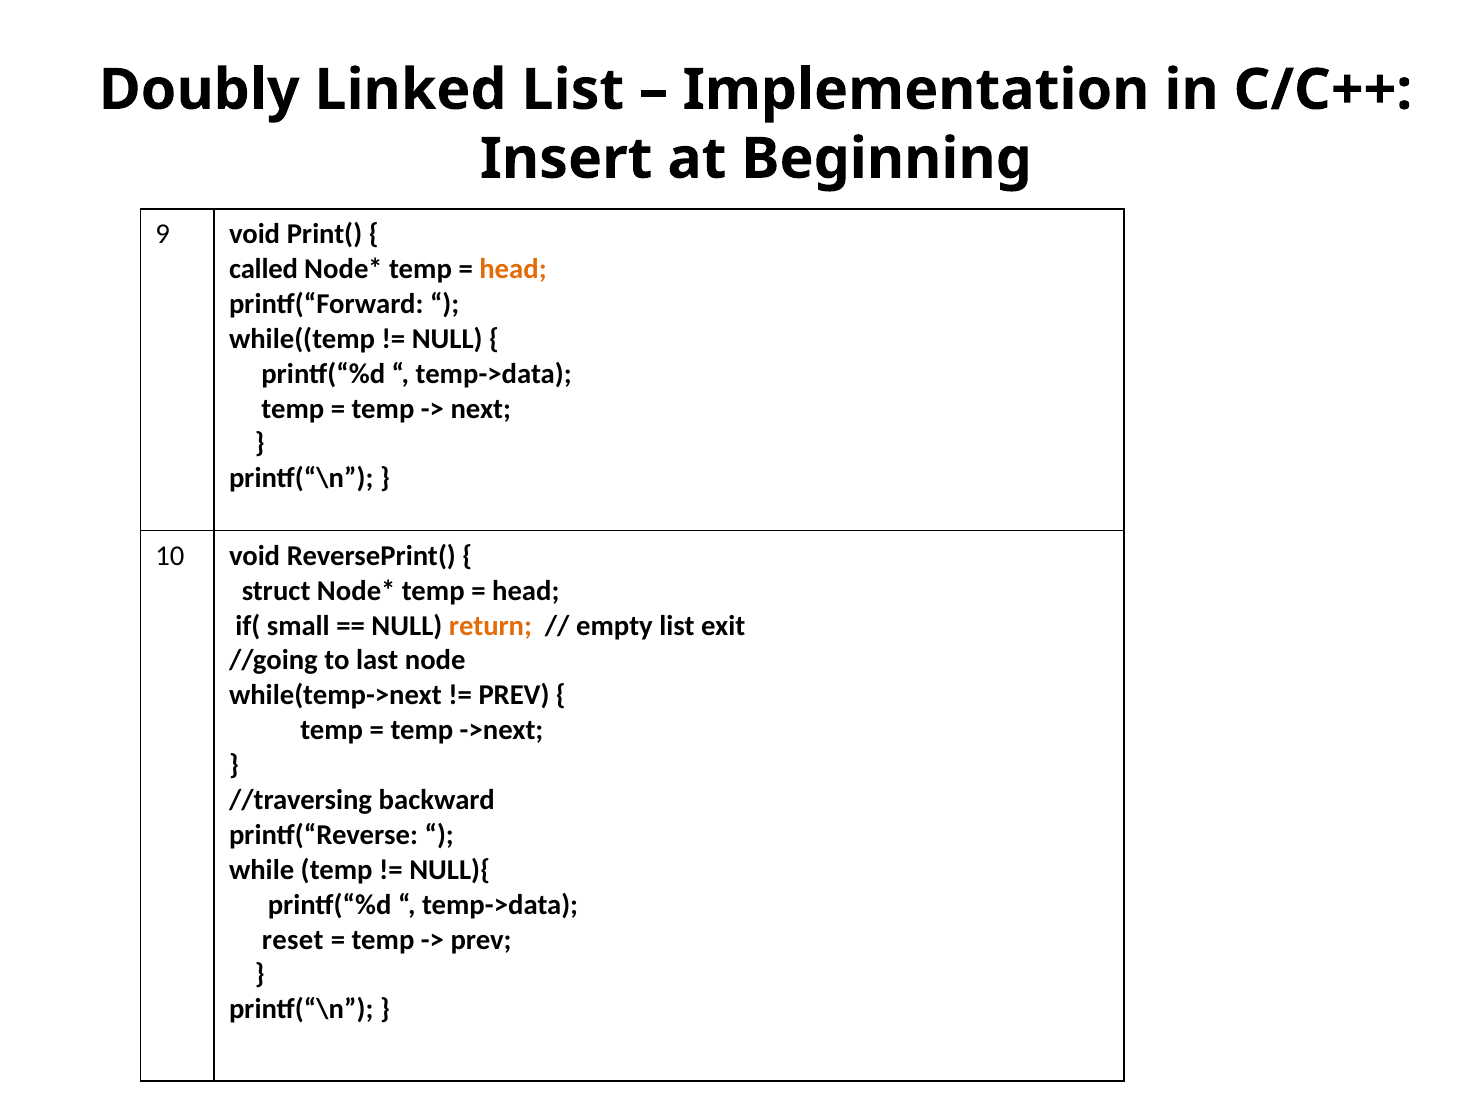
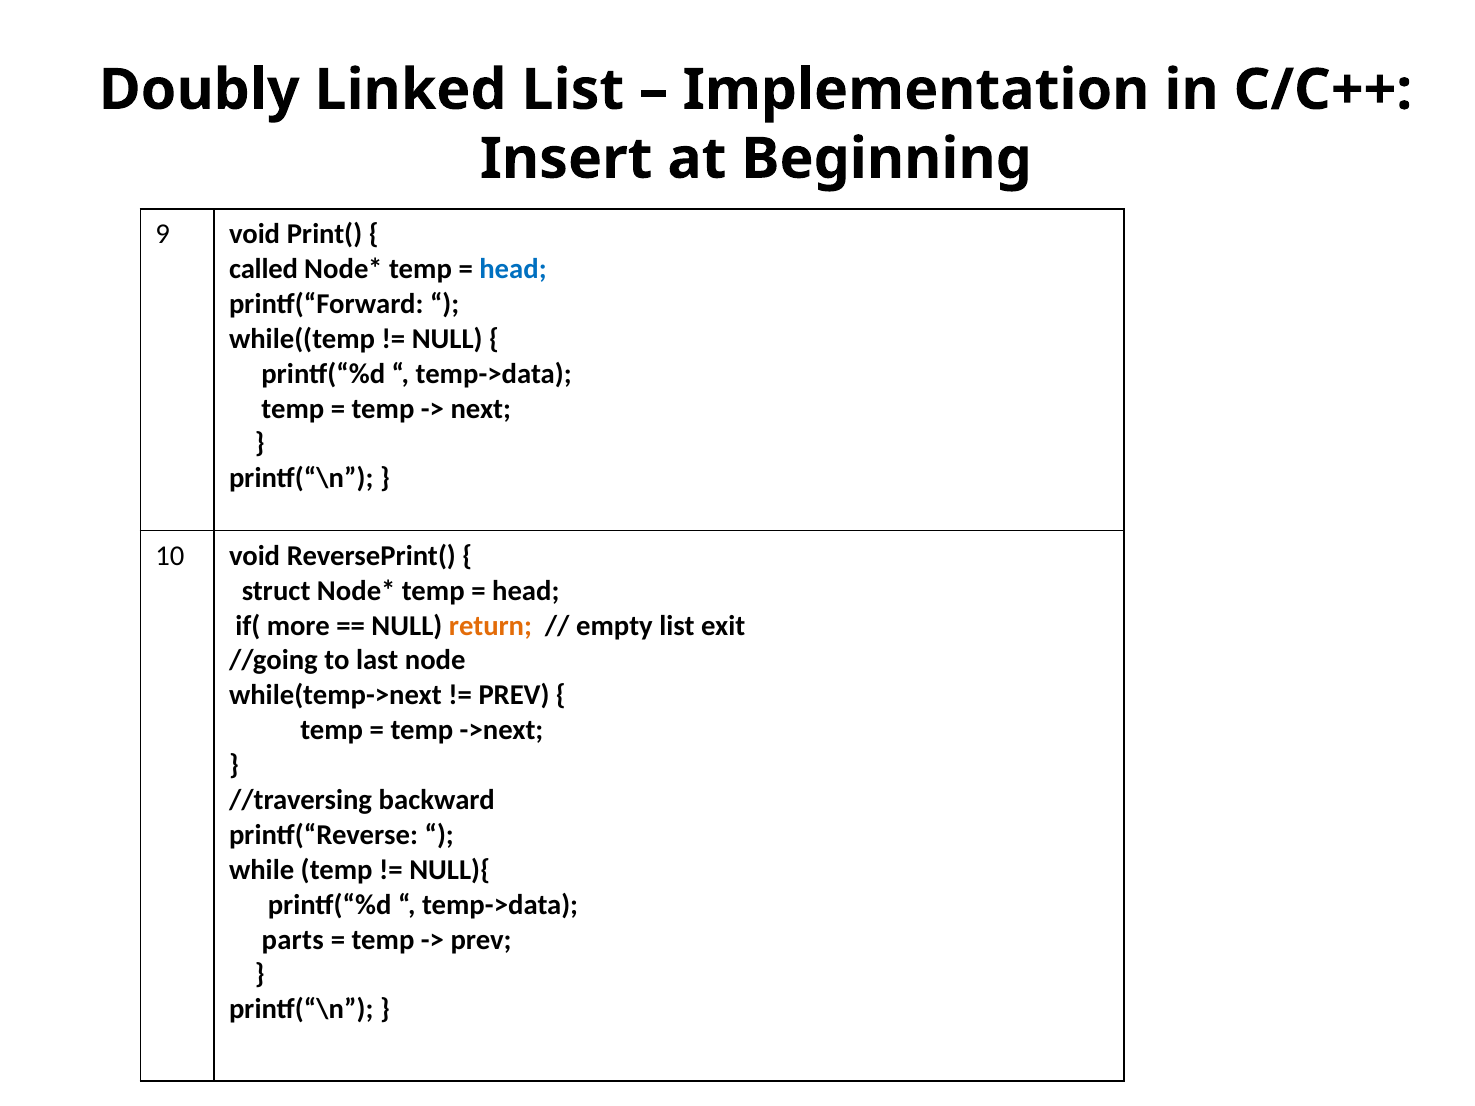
head at (513, 269) colour: orange -> blue
small: small -> more
reset: reset -> parts
